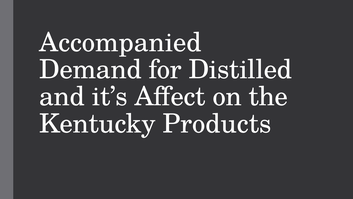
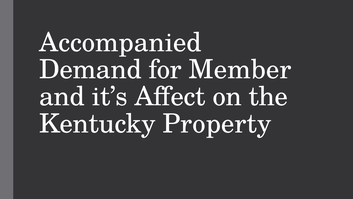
Distilled: Distilled -> Member
Products: Products -> Property
